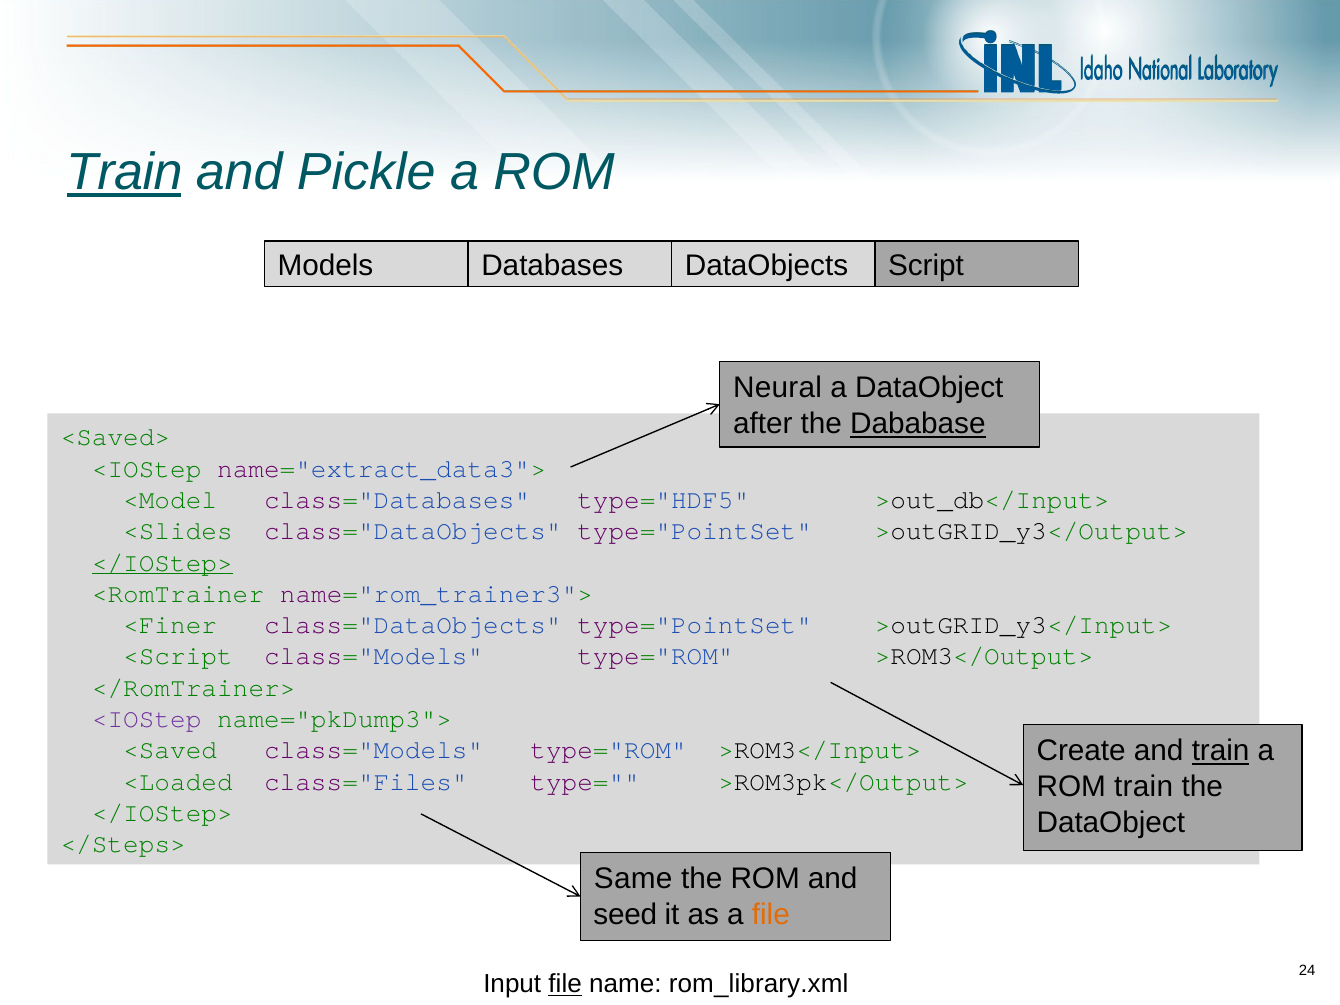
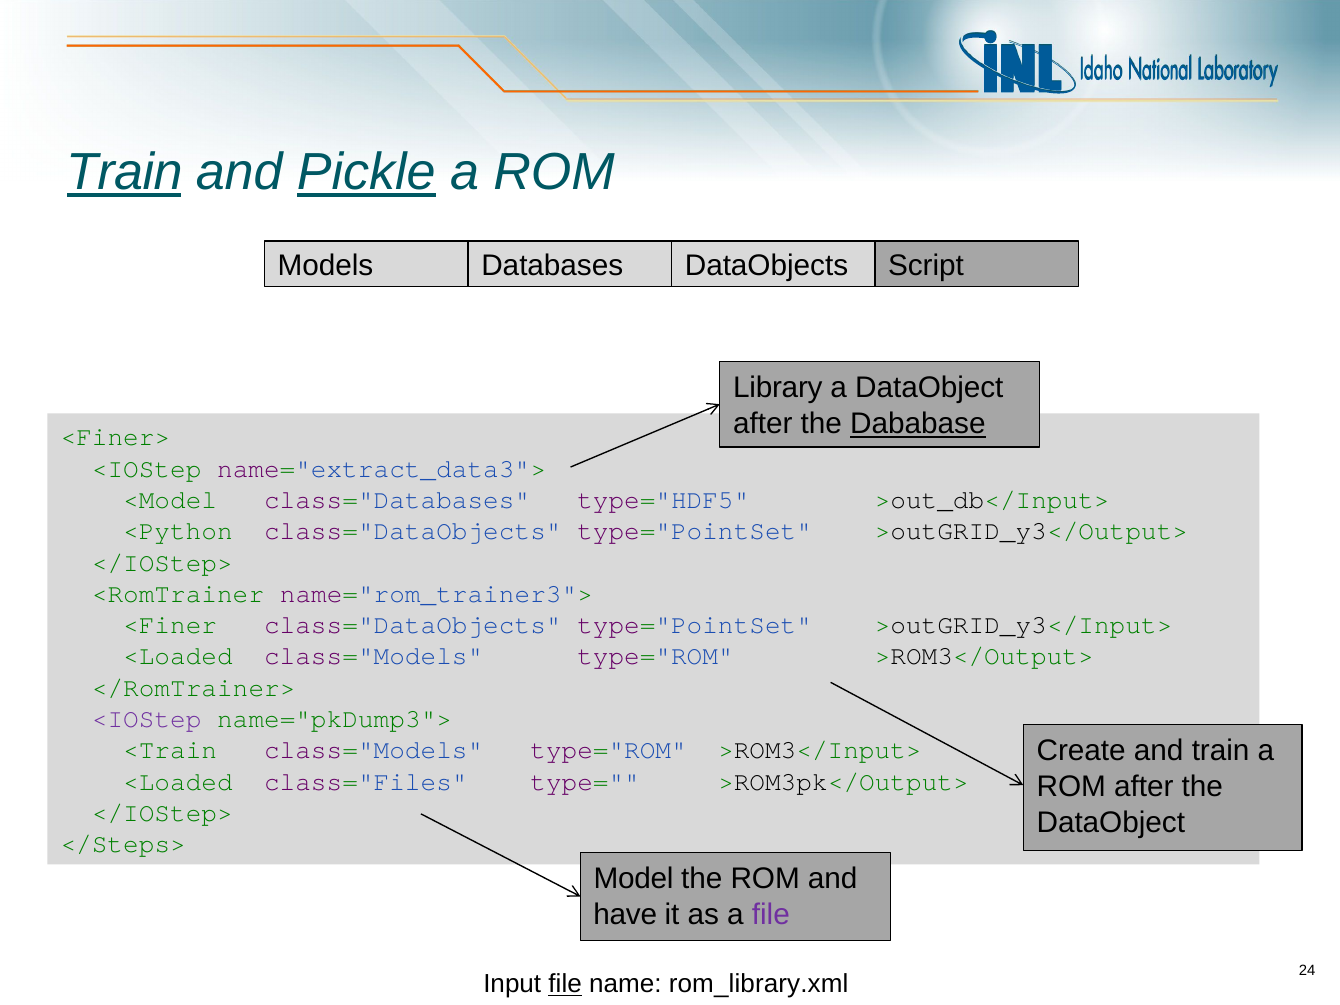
Pickle underline: none -> present
Neural: Neural -> Library
<Saved>: <Saved> -> <Finer>
<Slides: <Slides -> <Python
</IOStep> at (162, 562) underline: present -> none
<Script at (178, 656): <Script -> <Loaded
train at (1221, 751) underline: present -> none
<Saved: <Saved -> <Train
ROM train: train -> after
Same: Same -> Model
seed: seed -> have
file at (771, 915) colour: orange -> purple
